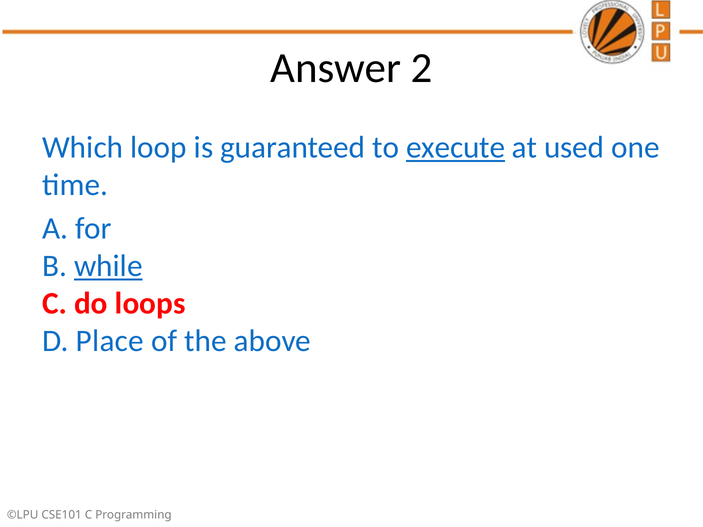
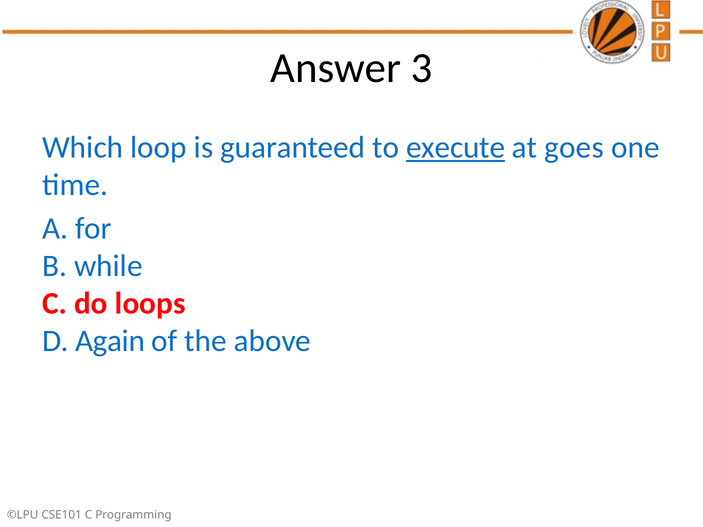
2: 2 -> 3
used: used -> goes
while underline: present -> none
Place: Place -> Again
